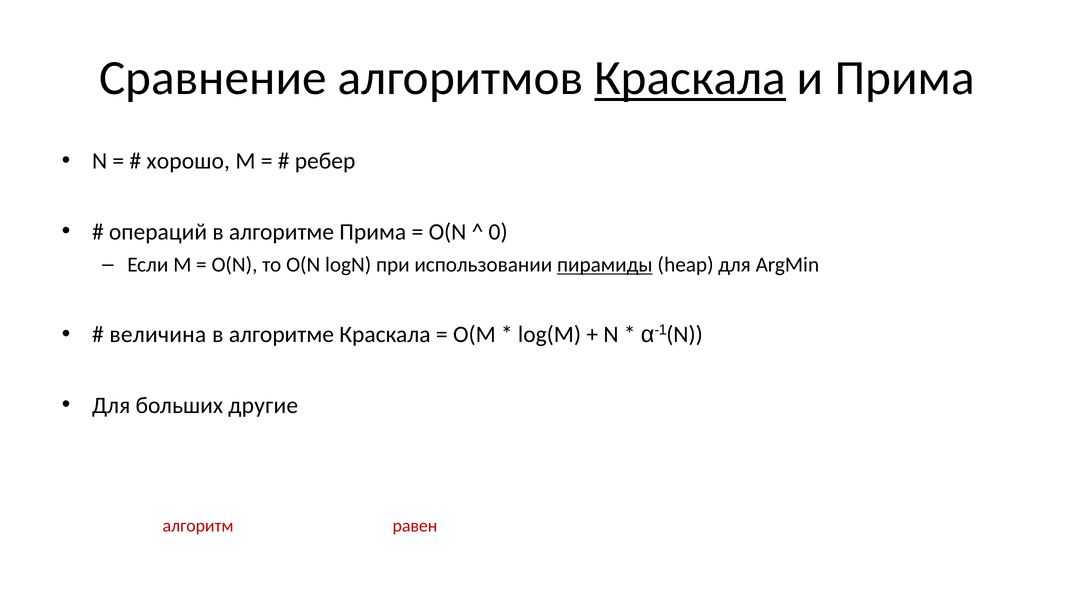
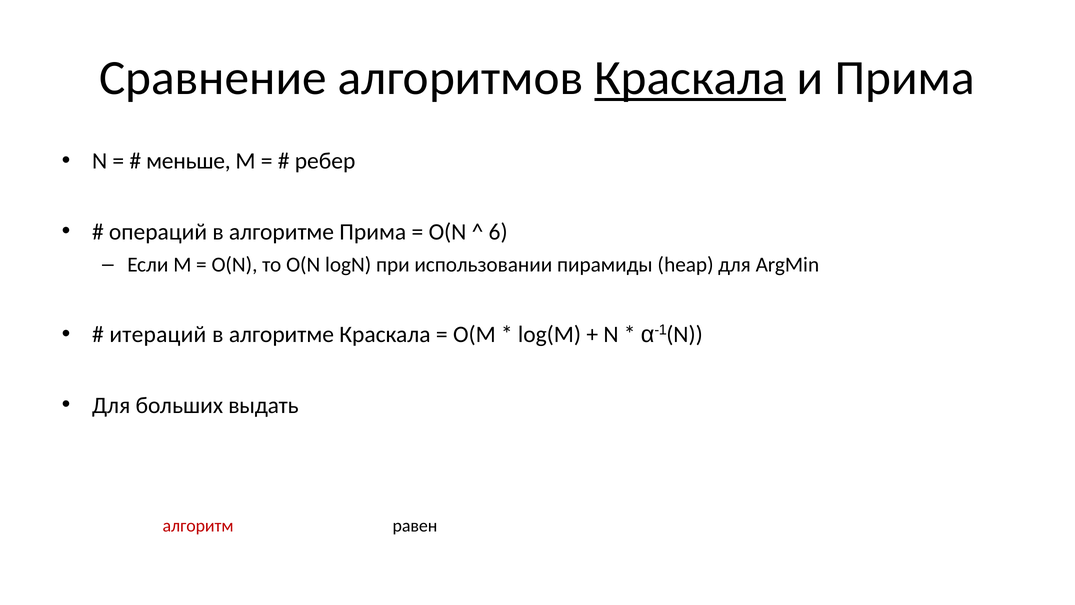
хорошо: хорошо -> меньше
0: 0 -> 6
пирамиды at (605, 265) underline: present -> none
величина: величина -> итераций
другие: другие -> выдать
равен colour: red -> black
